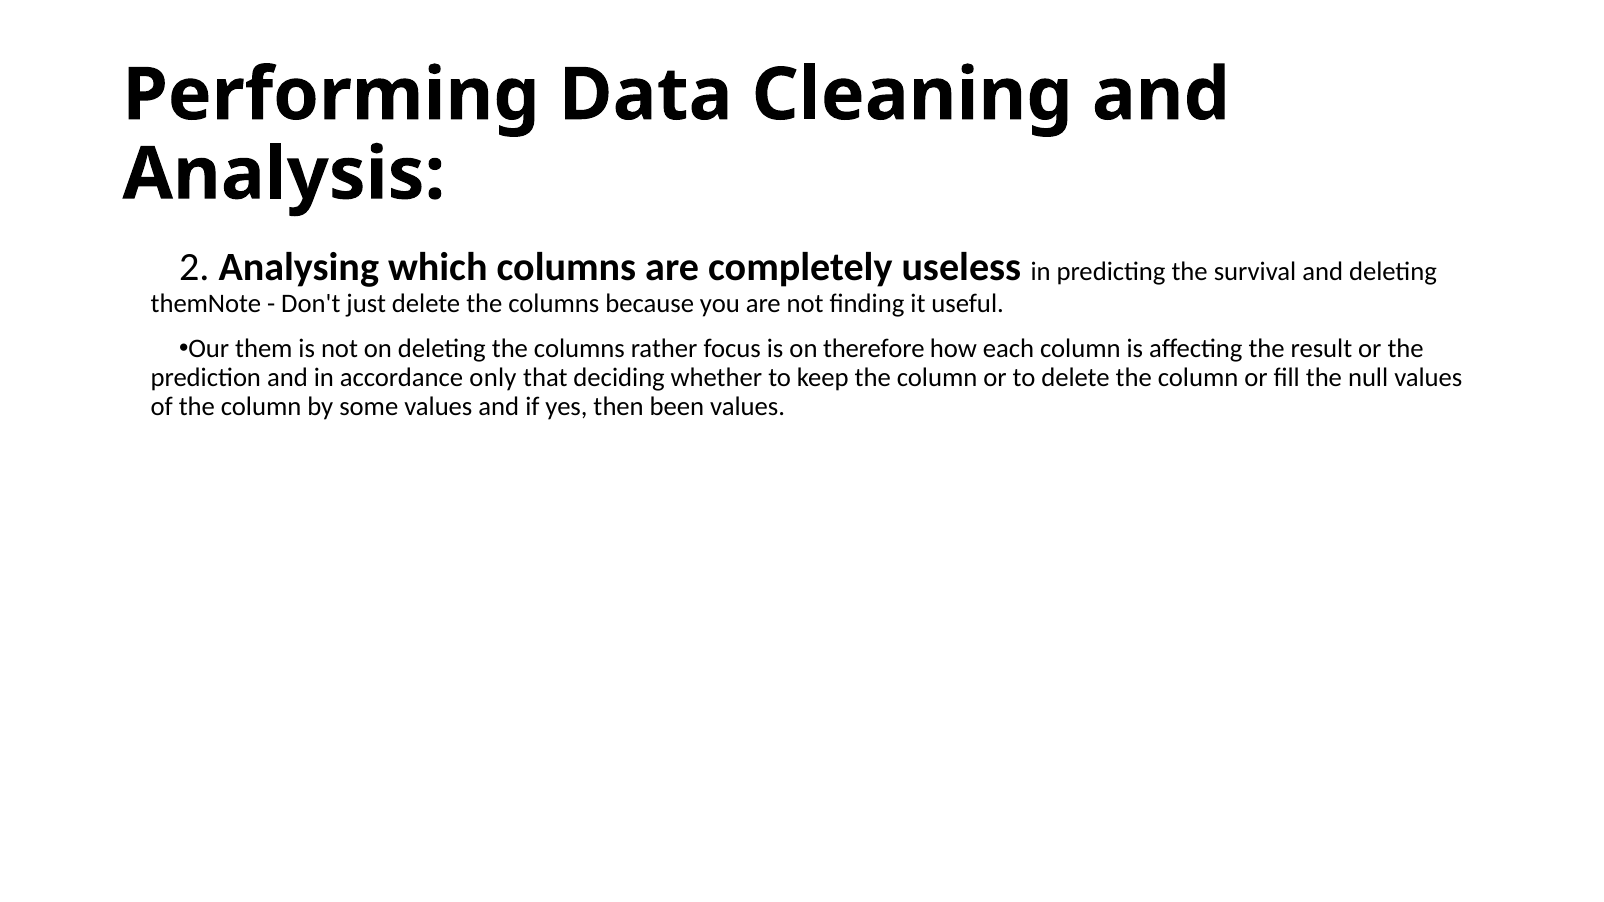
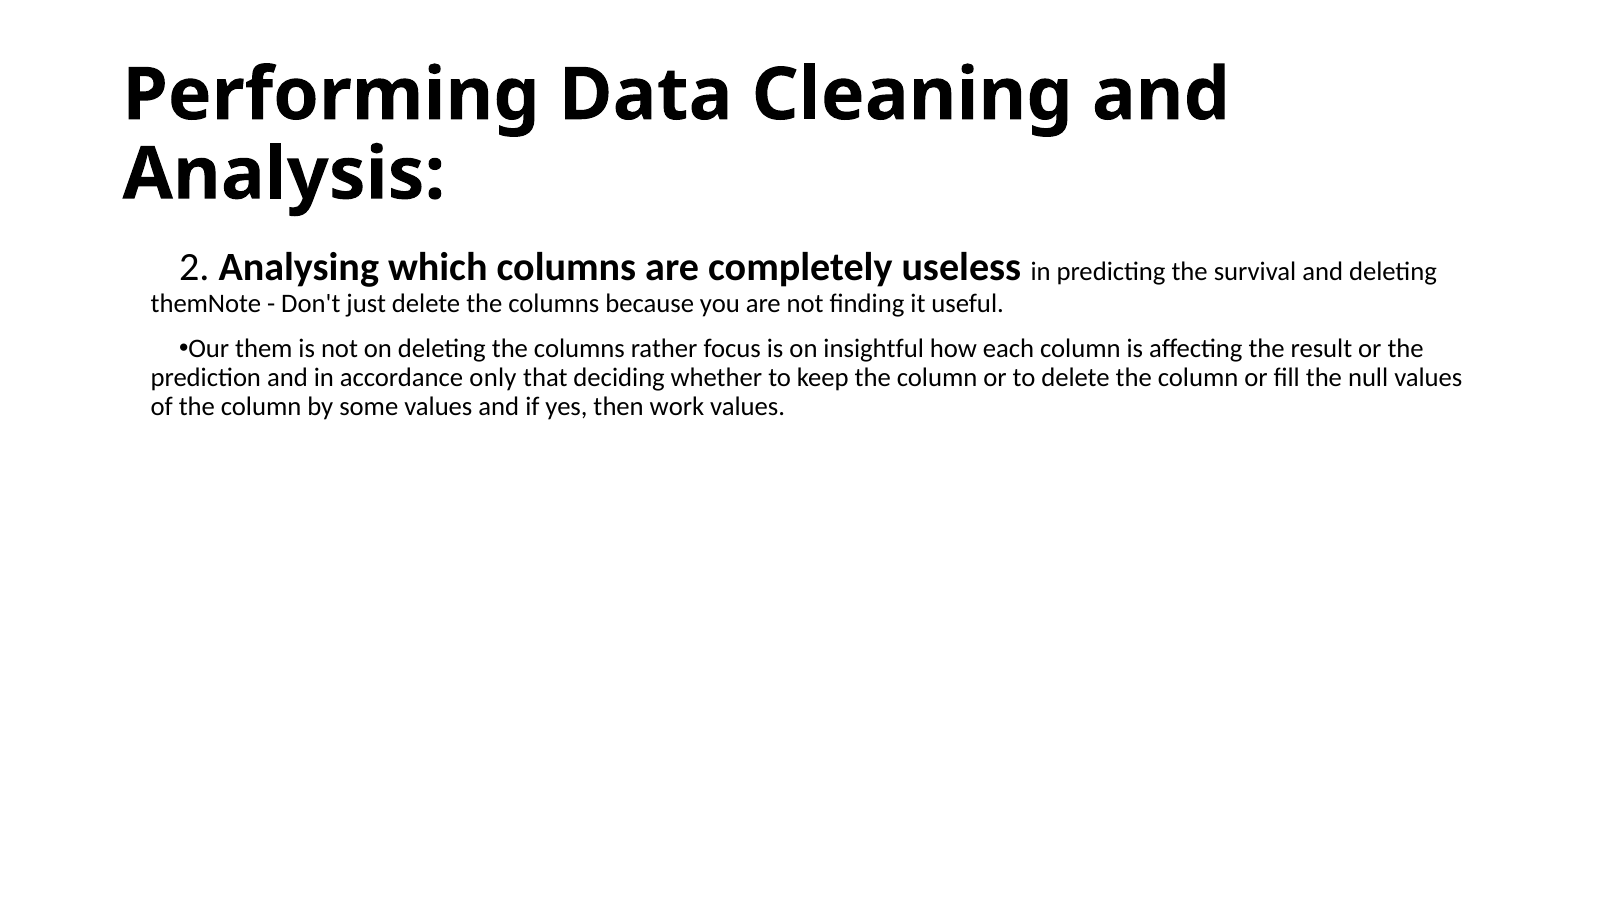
therefore: therefore -> insightful
been: been -> work
